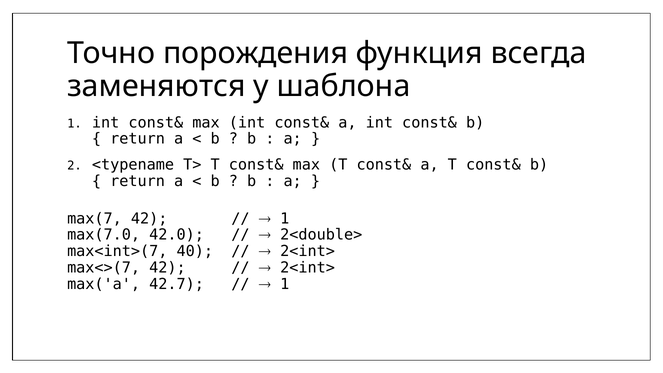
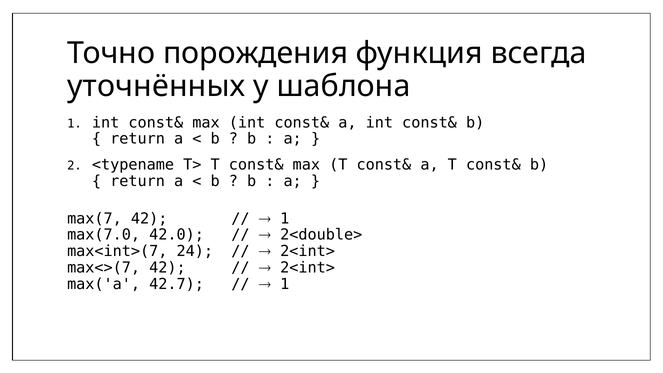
заменяются: заменяются -> уточнённых
40: 40 -> 24
